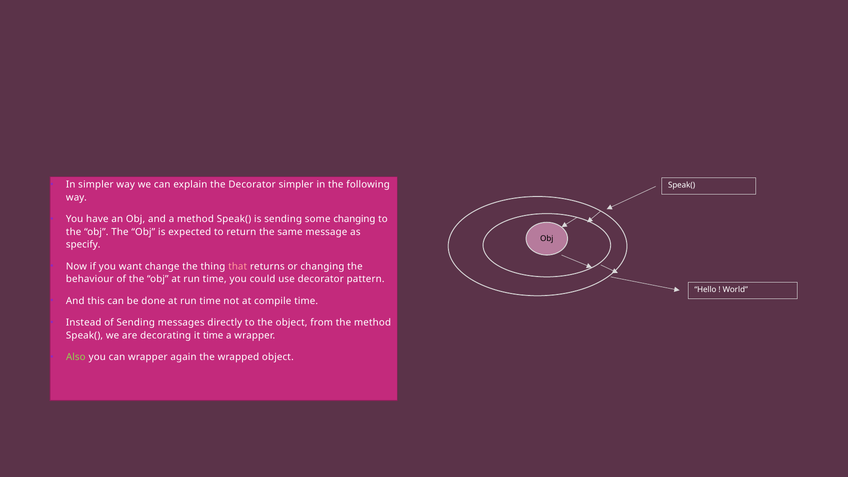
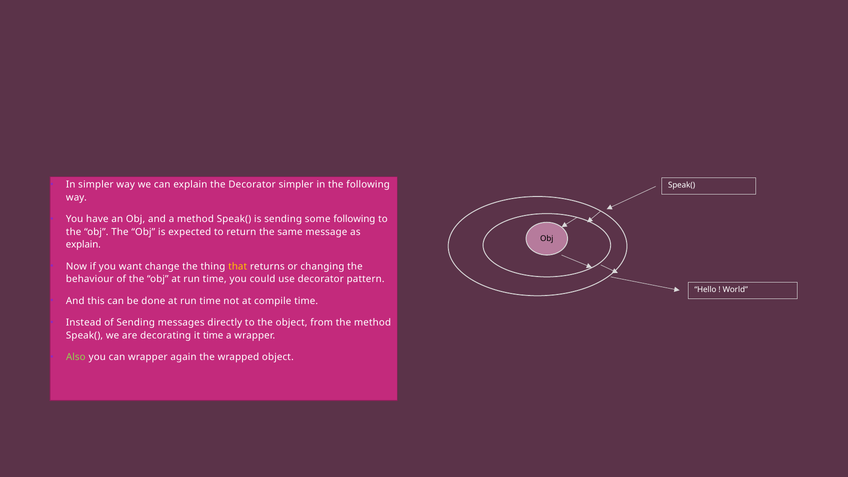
some changing: changing -> following
specify at (83, 245): specify -> explain
that colour: pink -> yellow
